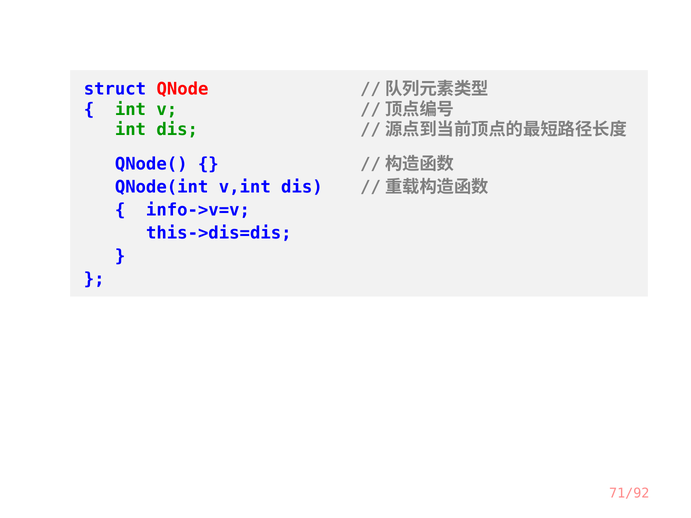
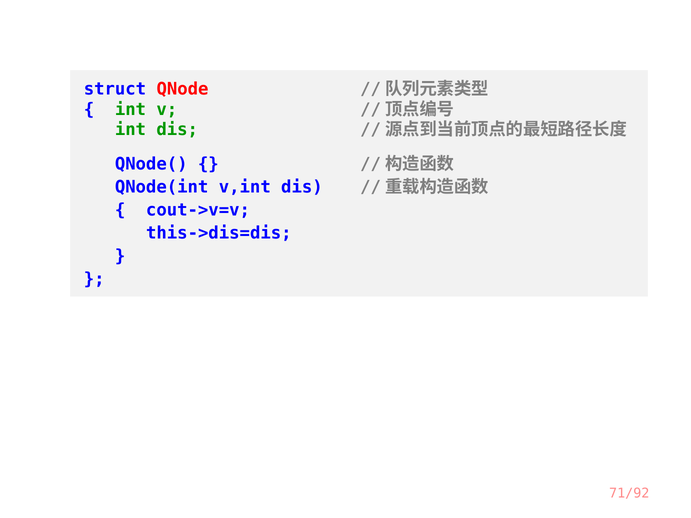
info->v=v: info->v=v -> cout->v=v
